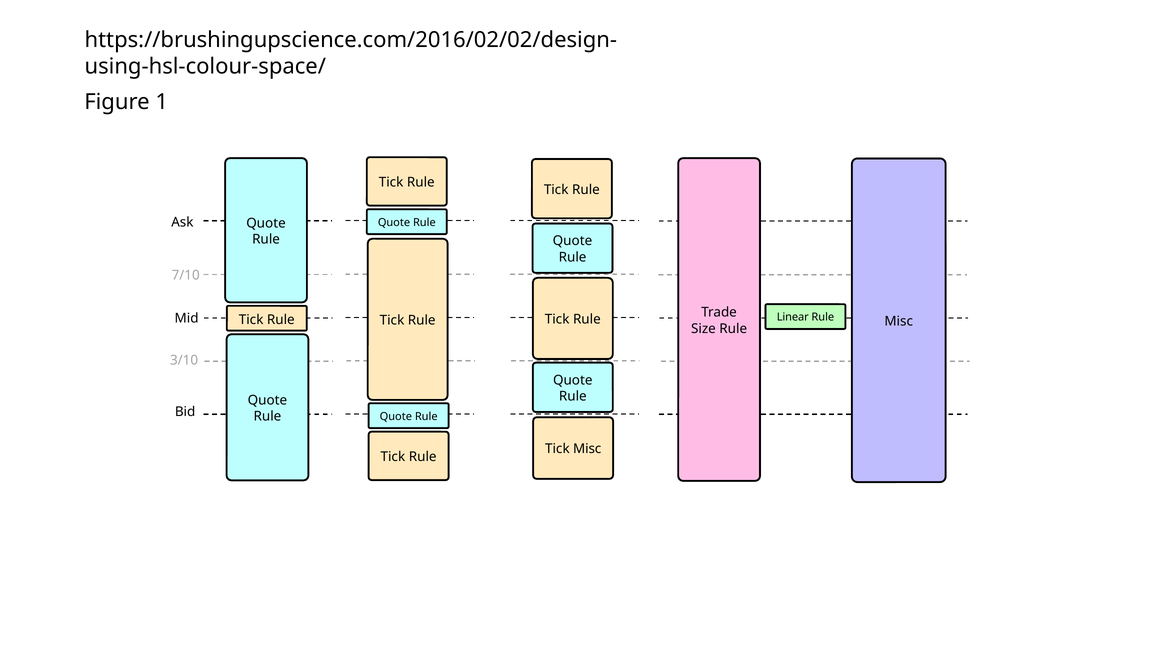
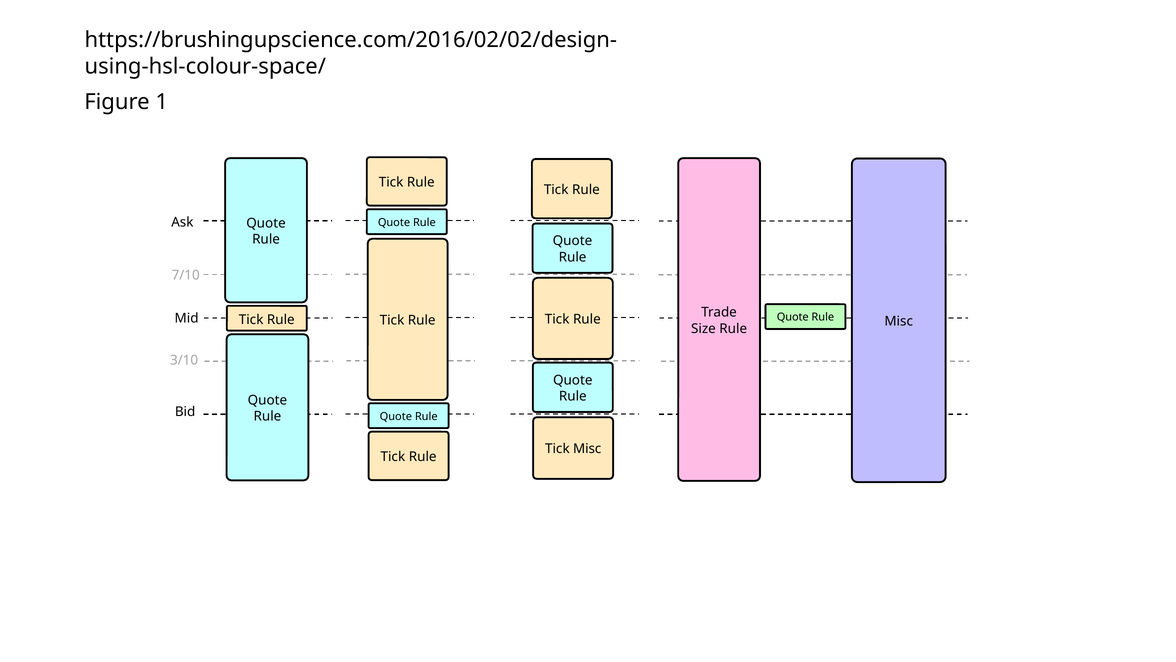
Linear at (793, 317): Linear -> Quote
